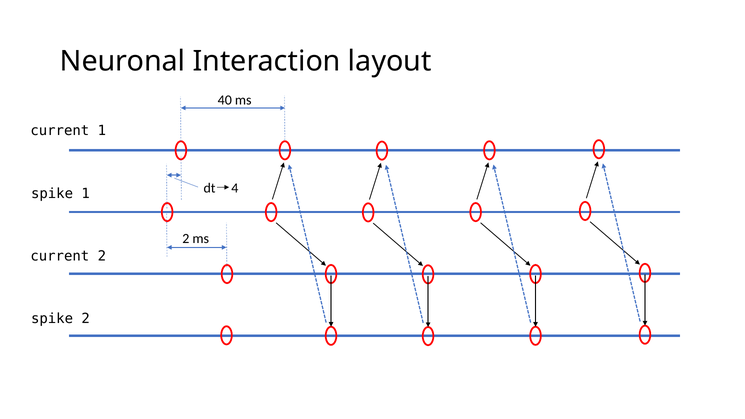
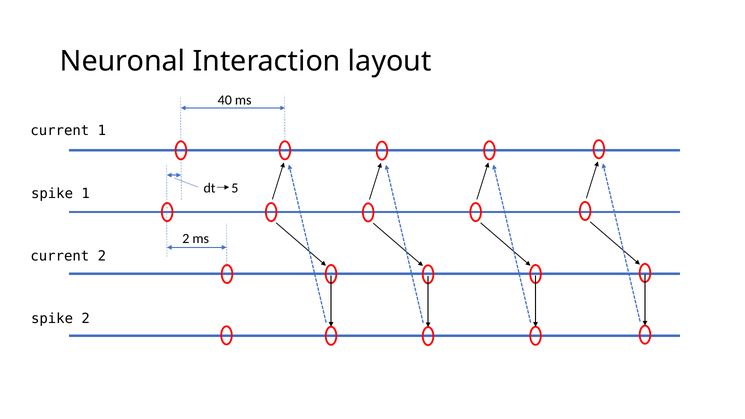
4: 4 -> 5
